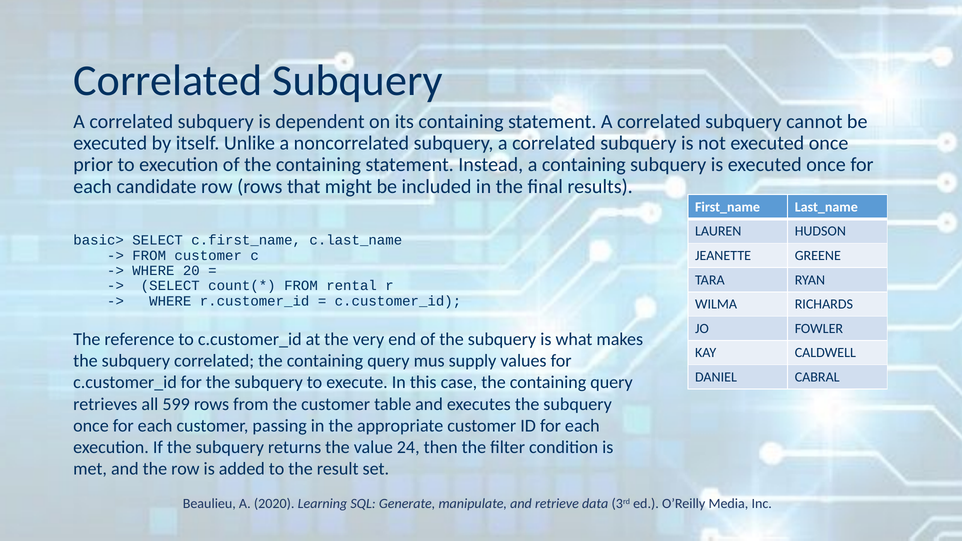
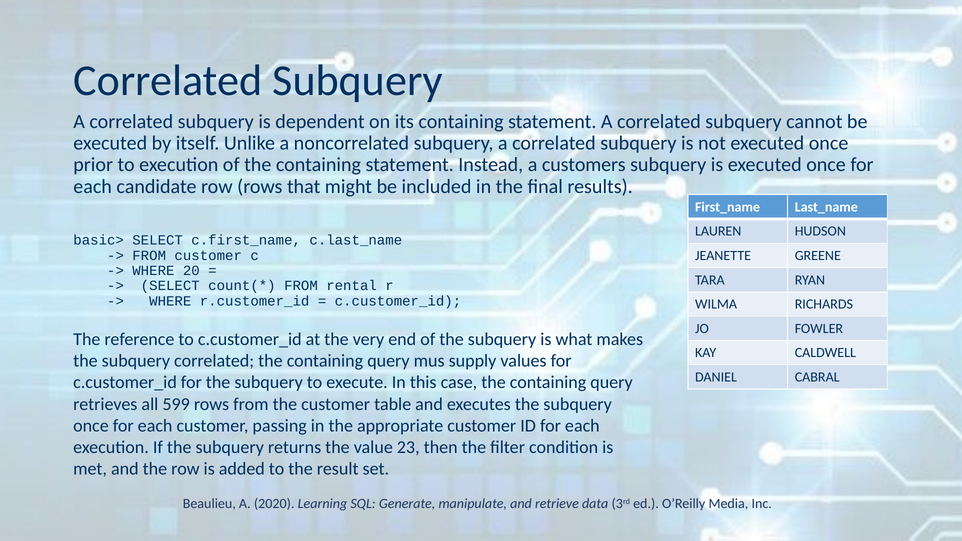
a containing: containing -> customers
24: 24 -> 23
